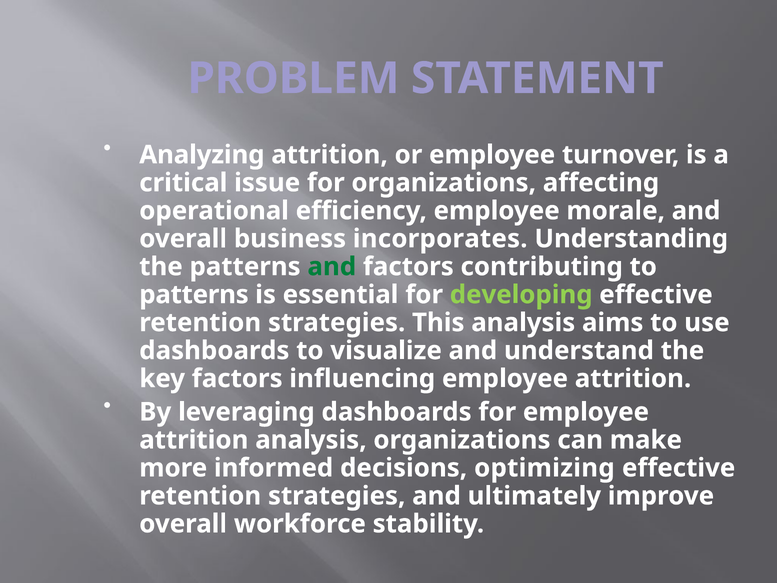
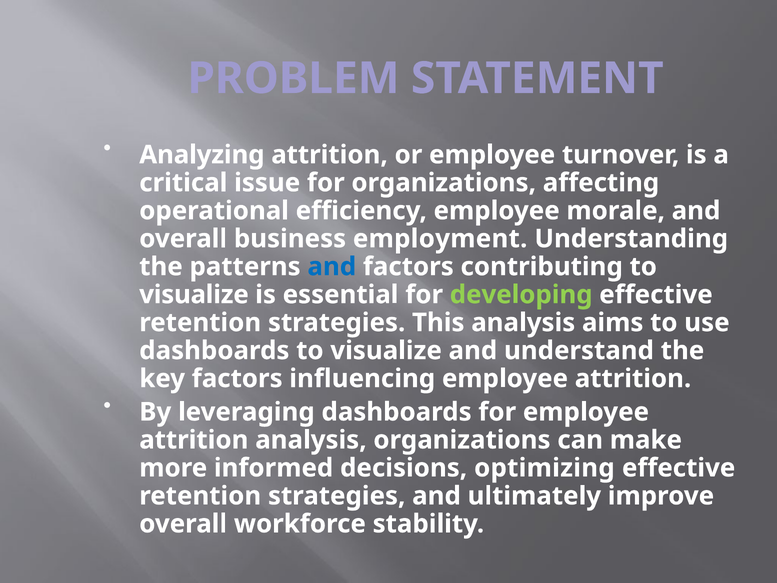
incorporates: incorporates -> employment
and at (332, 267) colour: green -> blue
patterns at (194, 295): patterns -> visualize
